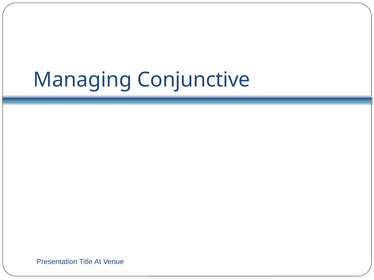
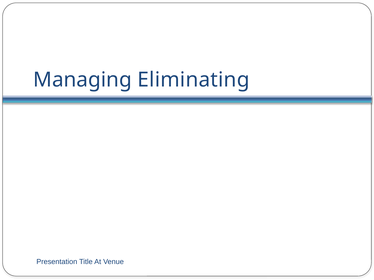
Conjunctive: Conjunctive -> Eliminating
